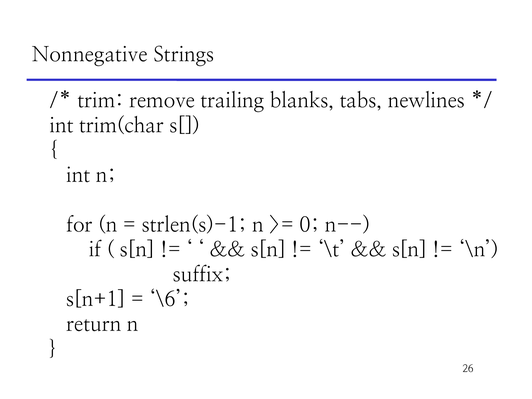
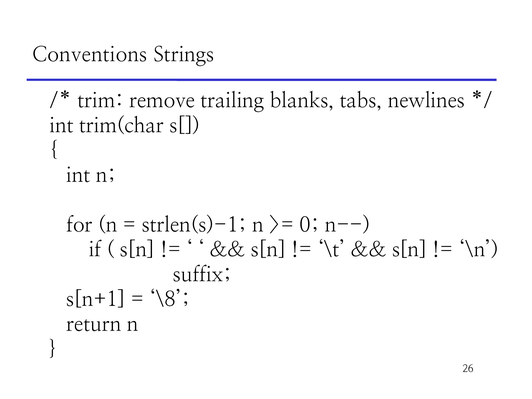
Nonnegative: Nonnegative -> Conventions
\6: \6 -> \8
